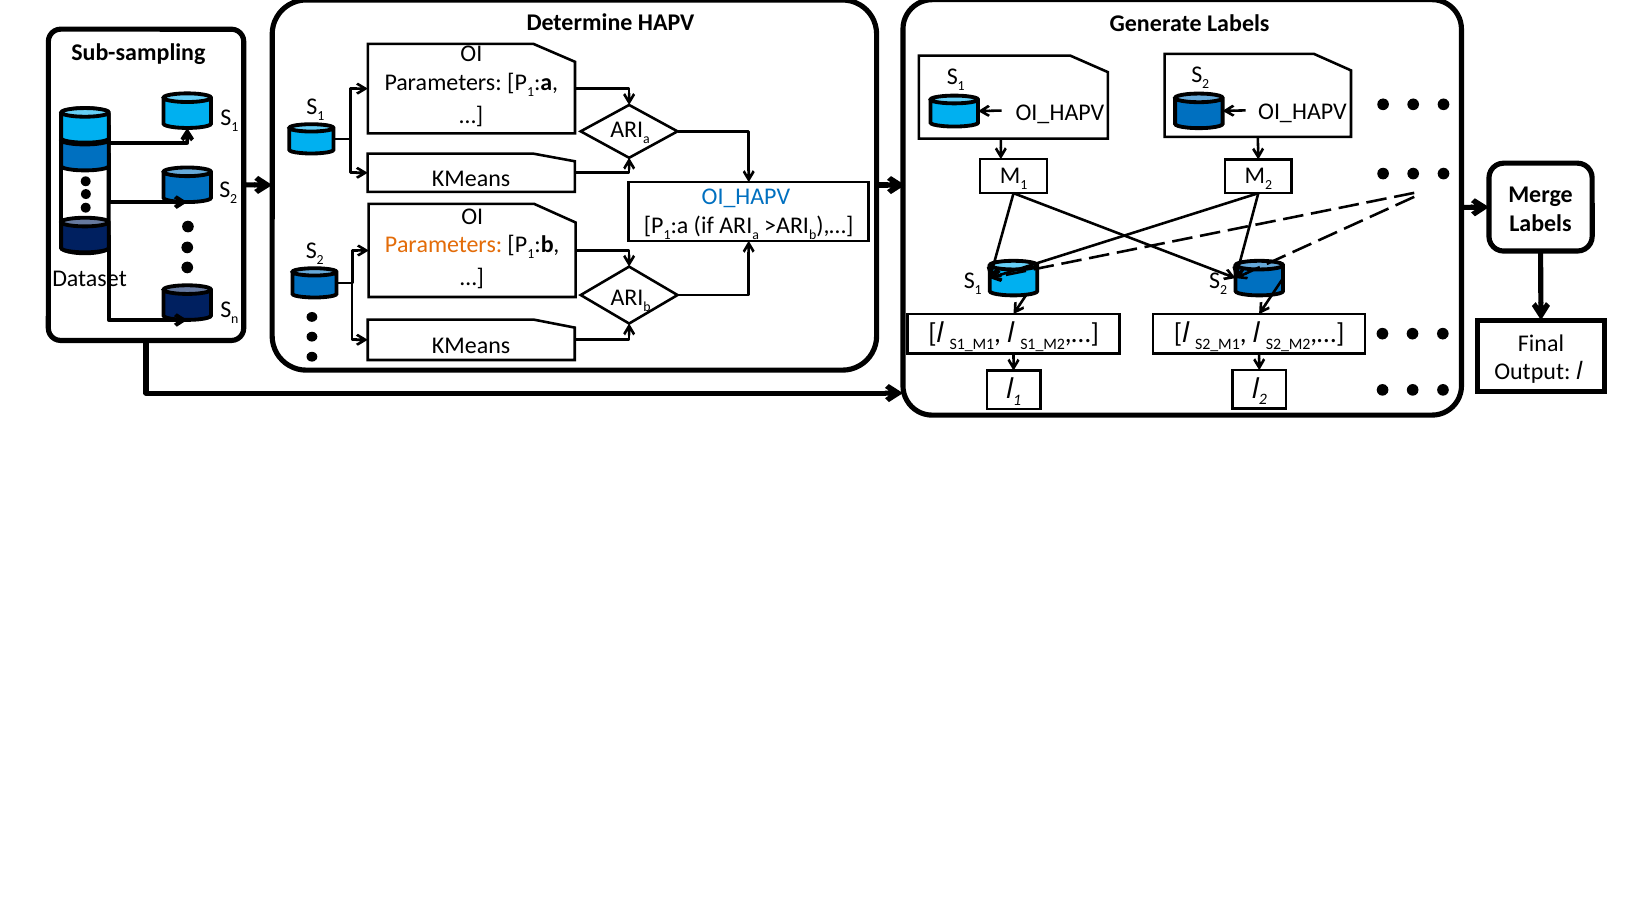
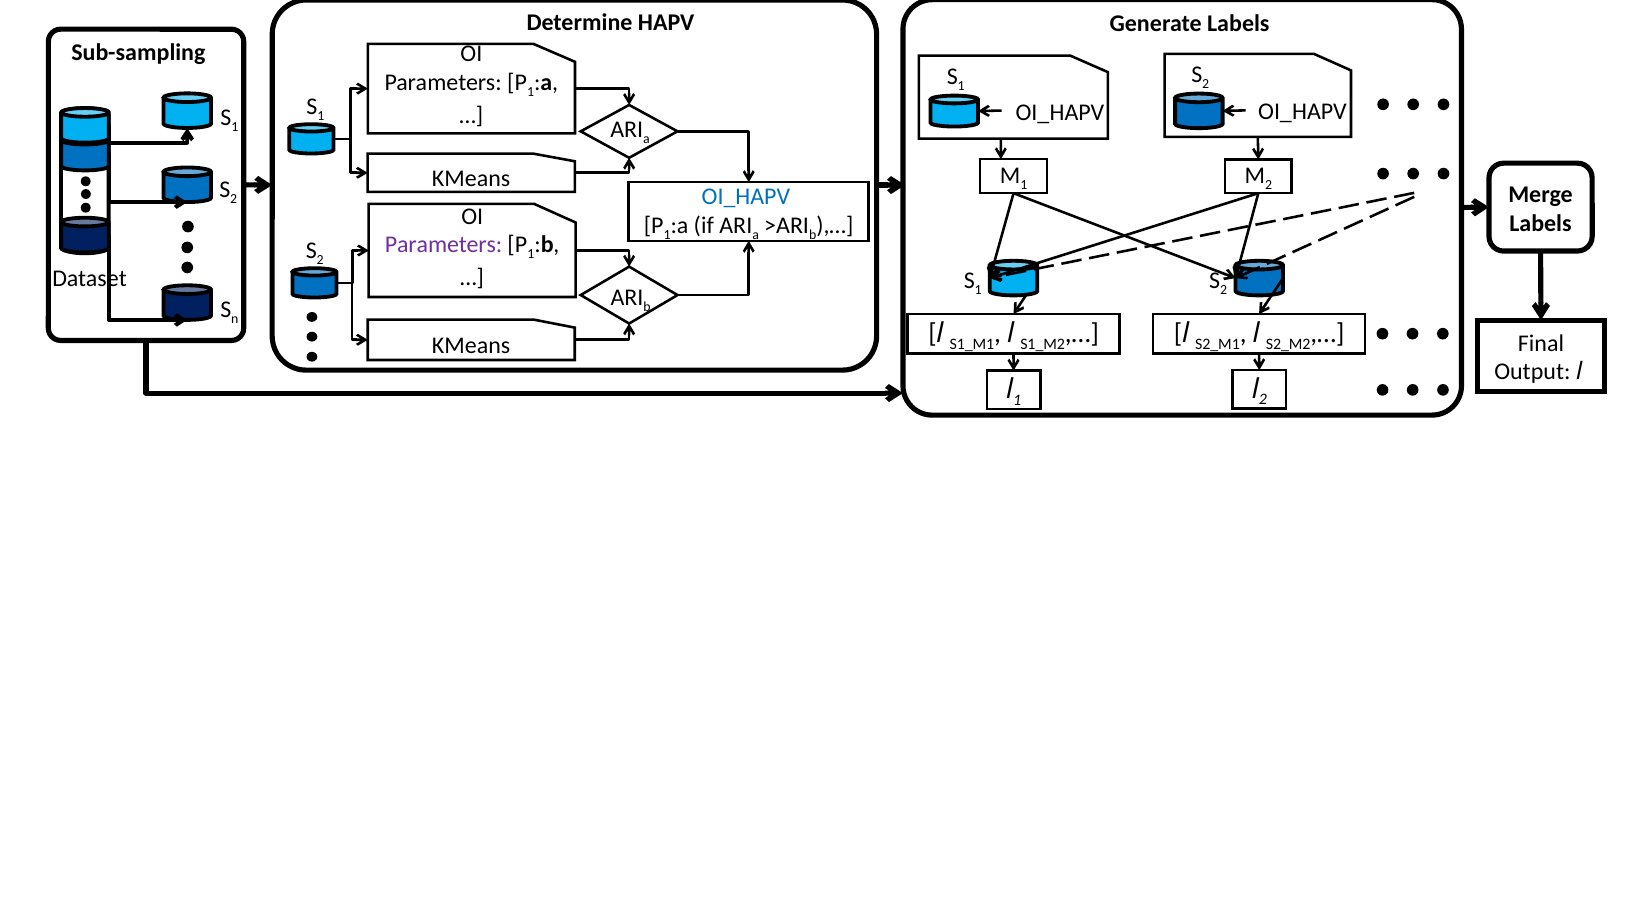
Parameters at (444, 245) colour: orange -> purple
